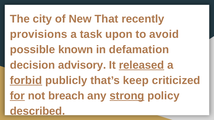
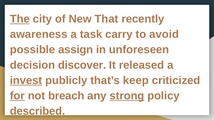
The underline: none -> present
provisions: provisions -> awareness
upon: upon -> carry
known: known -> assign
defamation: defamation -> unforeseen
advisory: advisory -> discover
released underline: present -> none
forbid: forbid -> invest
